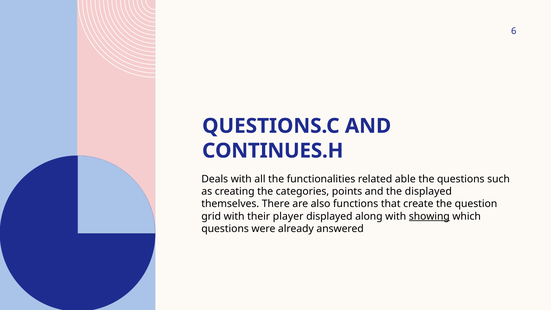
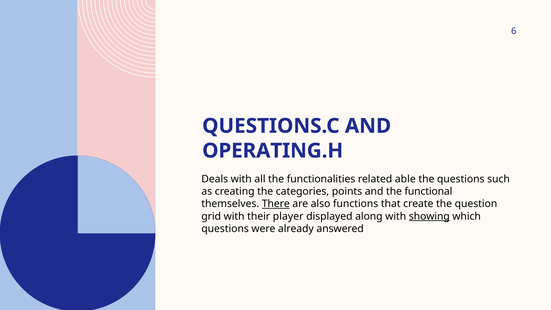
CONTINUES.H: CONTINUES.H -> OPERATING.H
the displayed: displayed -> functional
There underline: none -> present
